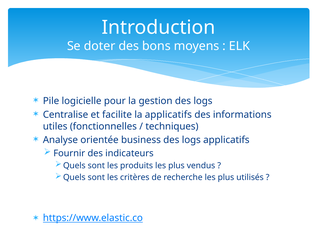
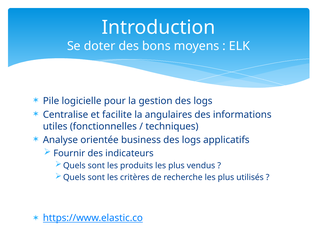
la applicatifs: applicatifs -> angulaires
